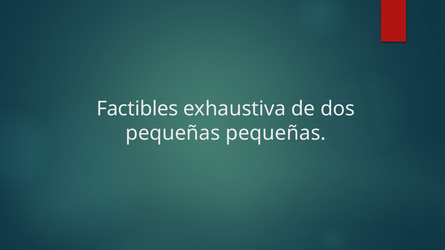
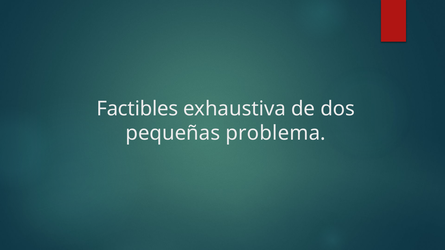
pequeñas pequeñas: pequeñas -> problema
